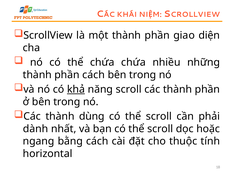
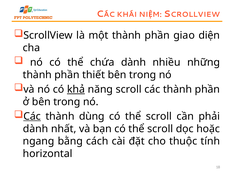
chứa chứa: chứa -> dành
phần cách: cách -> thiết
Các at (32, 117) underline: none -> present
